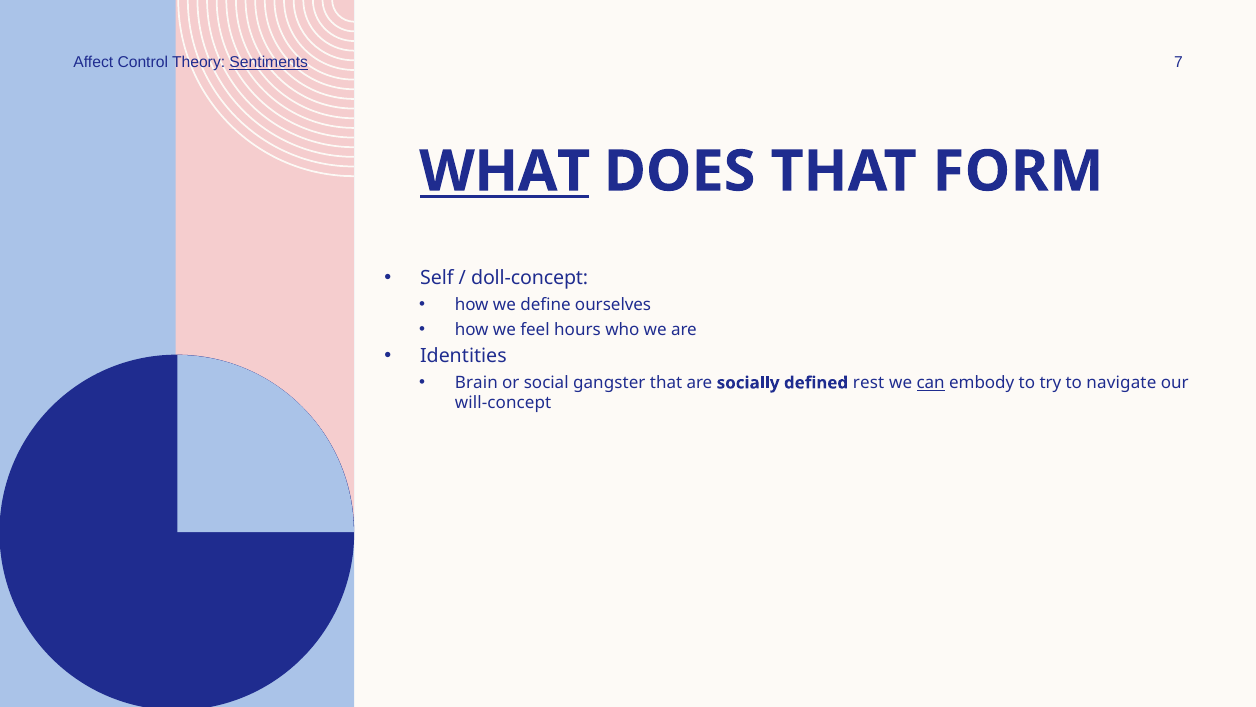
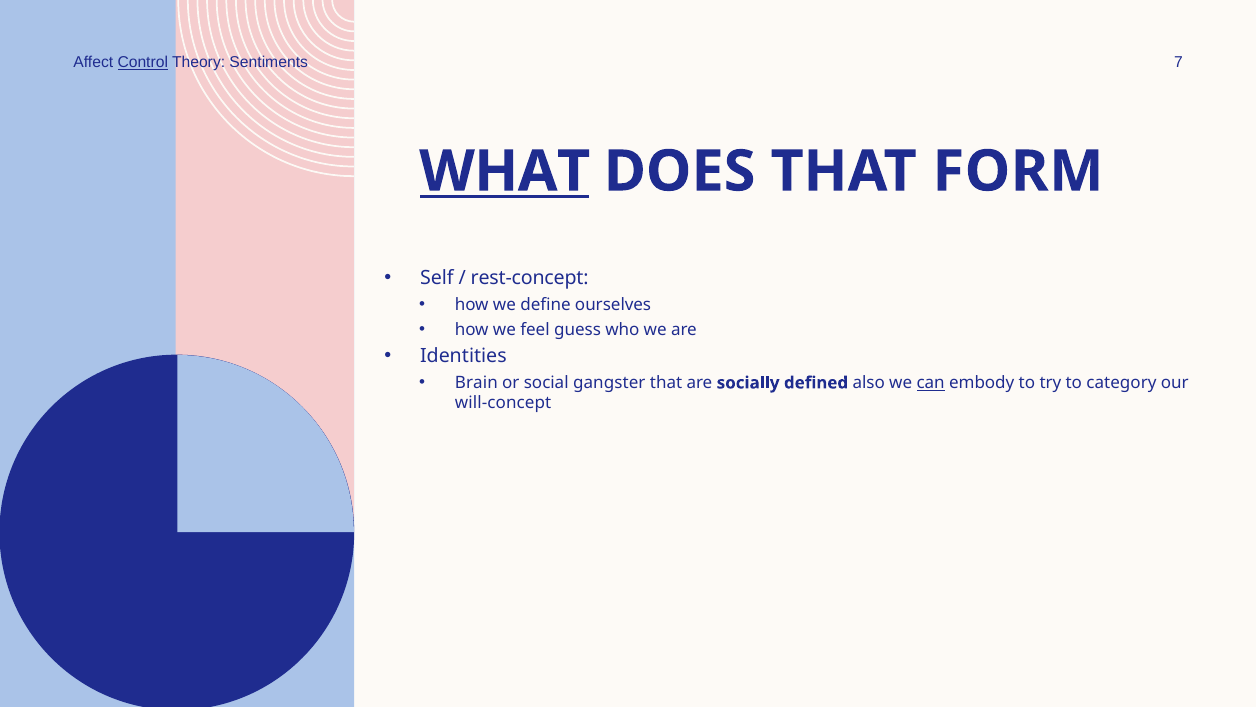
Control underline: none -> present
Sentiments underline: present -> none
doll-concept: doll-concept -> rest-concept
hours: hours -> guess
rest: rest -> also
navigate: navigate -> category
